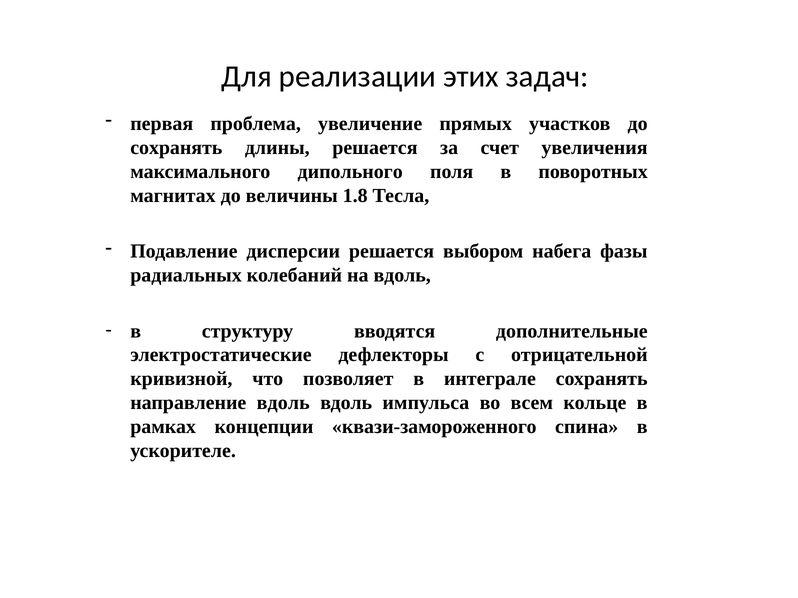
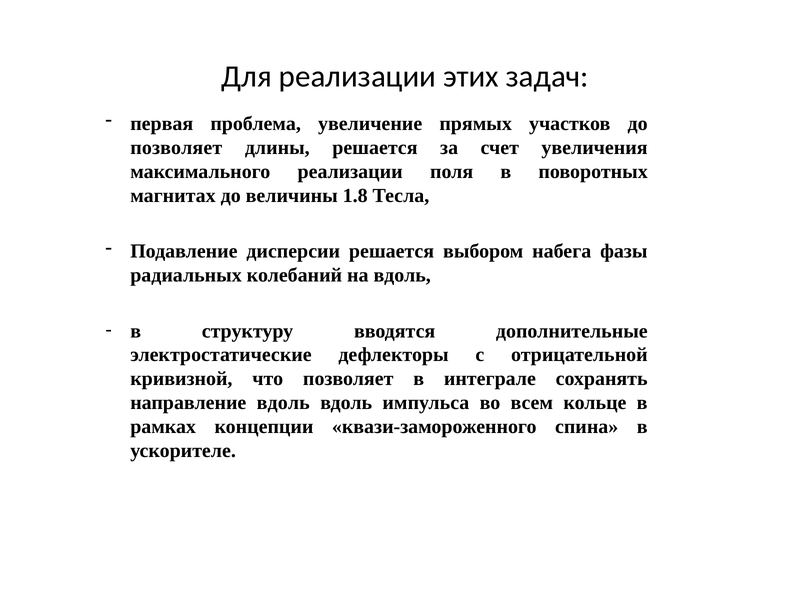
сохранять at (176, 148): сохранять -> позволяет
максимального дипольного: дипольного -> реализации
